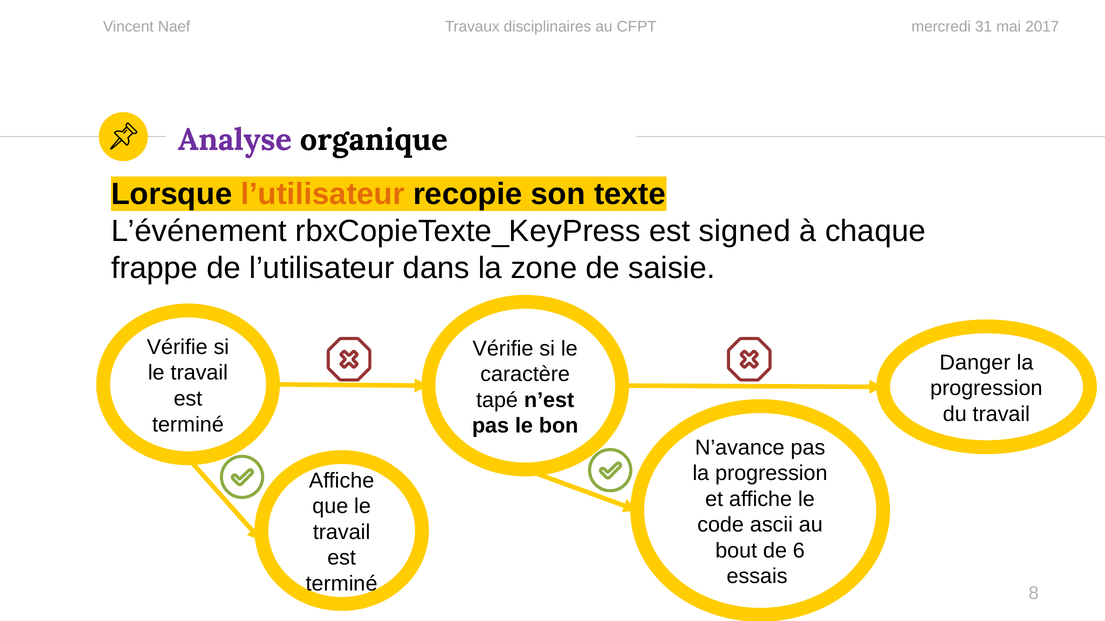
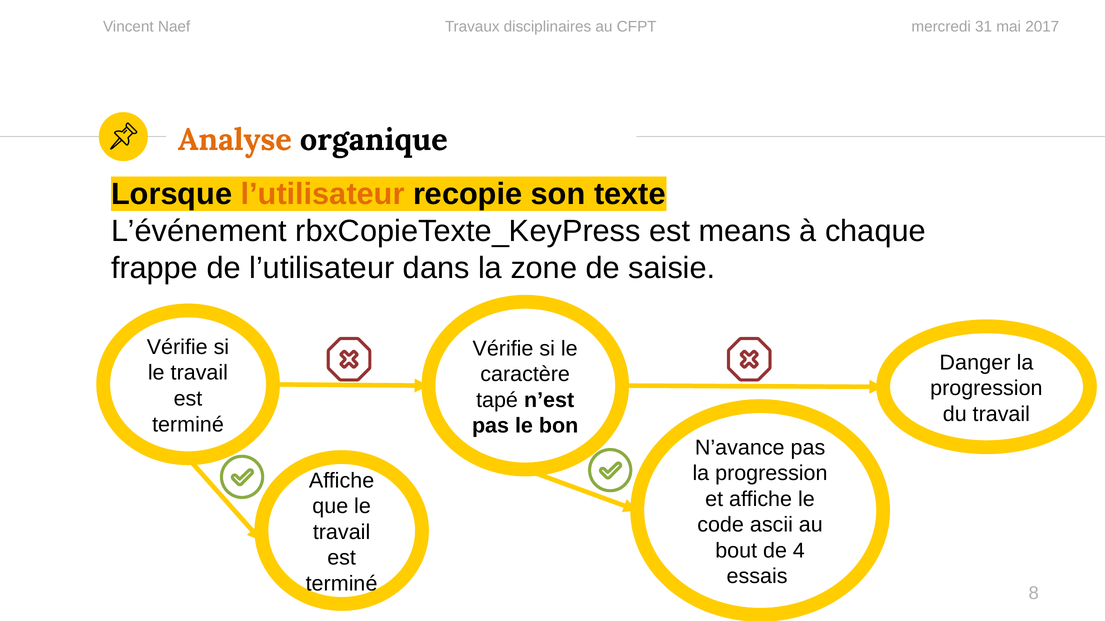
Analyse colour: purple -> orange
signed: signed -> means
6: 6 -> 4
